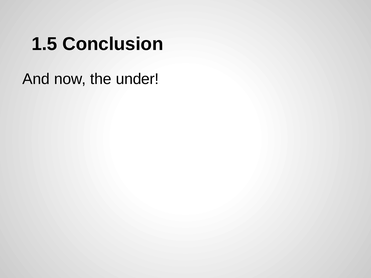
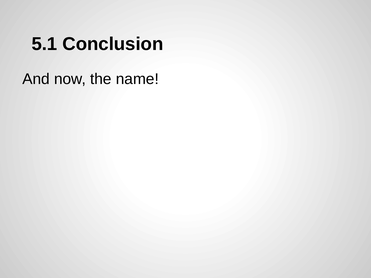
1.5: 1.5 -> 5.1
under: under -> name
